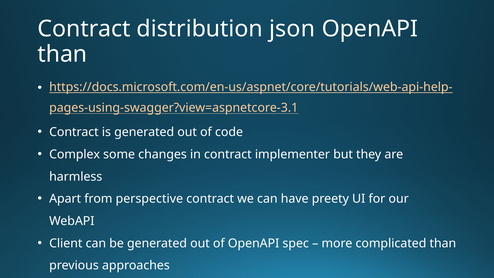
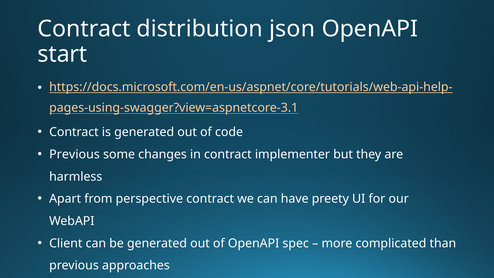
than at (62, 54): than -> start
Complex at (75, 154): Complex -> Previous
